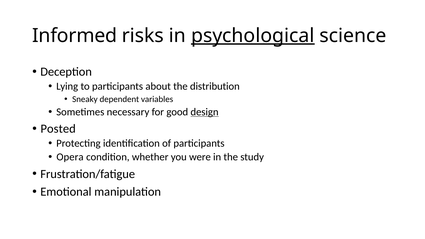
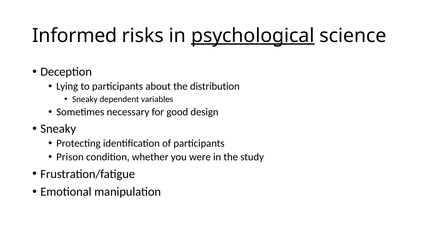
design underline: present -> none
Posted at (58, 129): Posted -> Sneaky
Opera: Opera -> Prison
